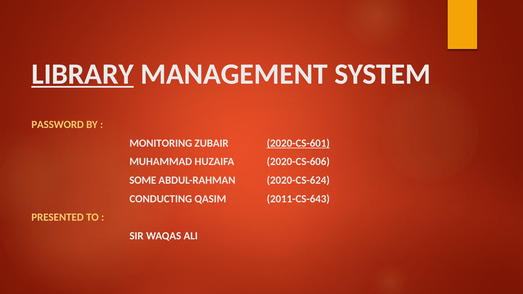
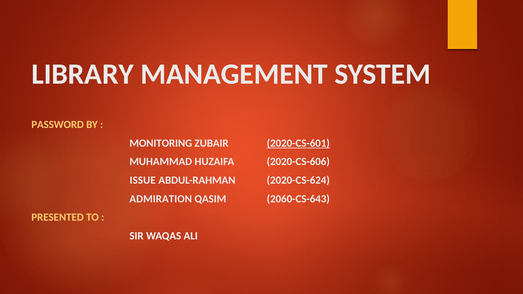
LIBRARY underline: present -> none
SOME: SOME -> ISSUE
CONDUCTING: CONDUCTING -> ADMIRATION
2011-CS-643: 2011-CS-643 -> 2060-CS-643
